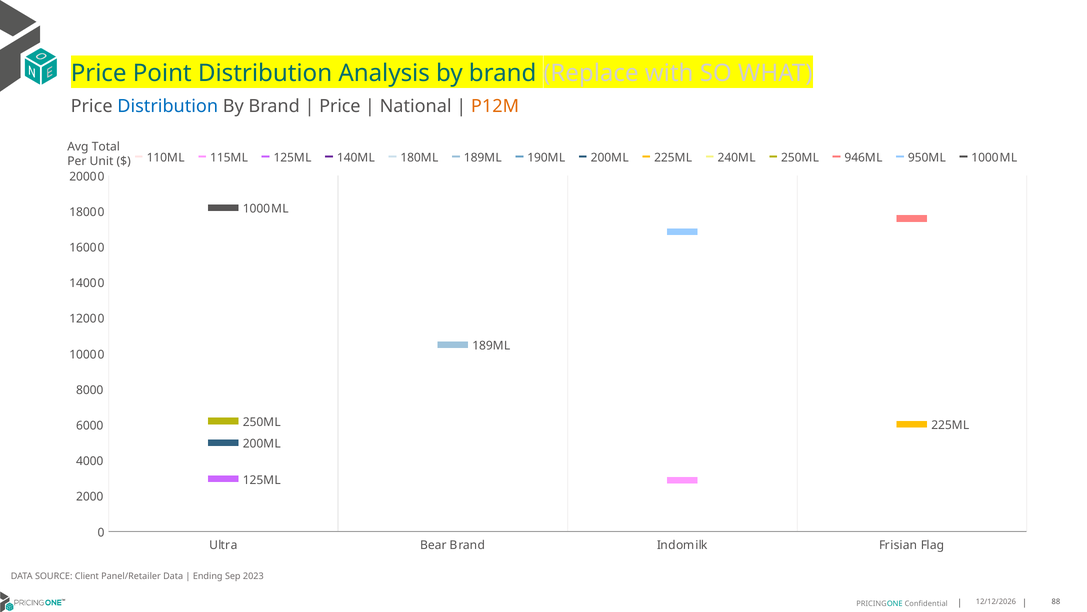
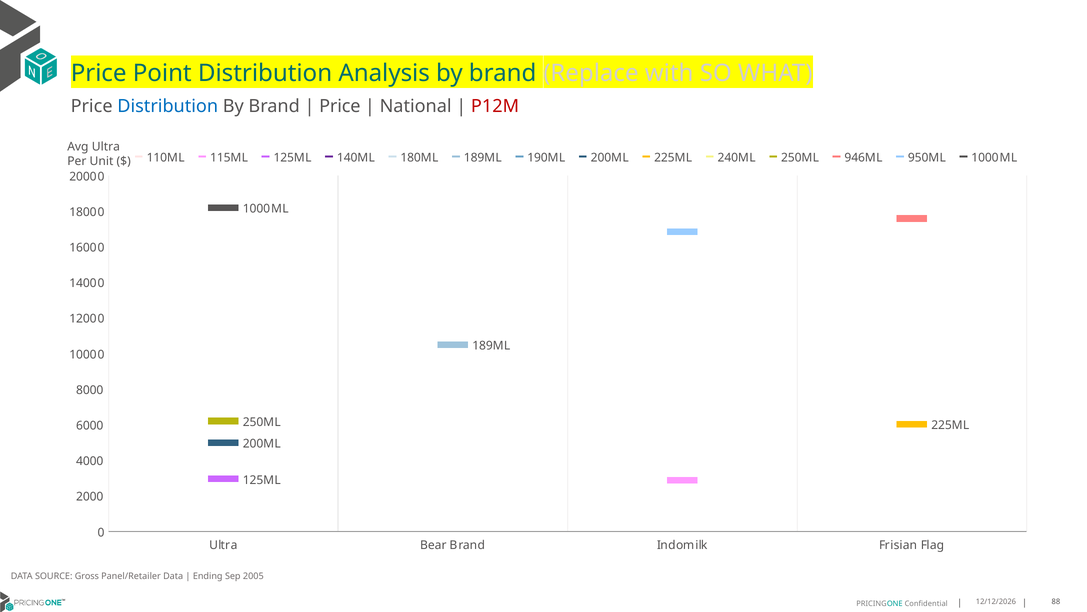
P12M colour: orange -> red
Avg Total: Total -> Ultra
Client: Client -> Gross
2023: 2023 -> 2005
